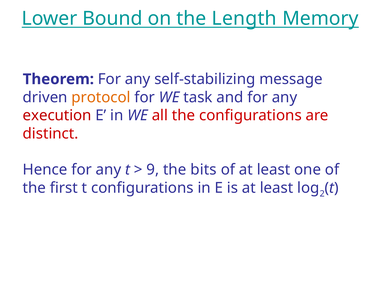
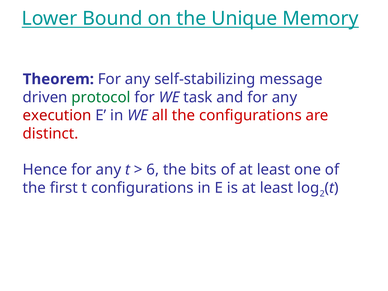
Length: Length -> Unique
protocol colour: orange -> green
9: 9 -> 6
